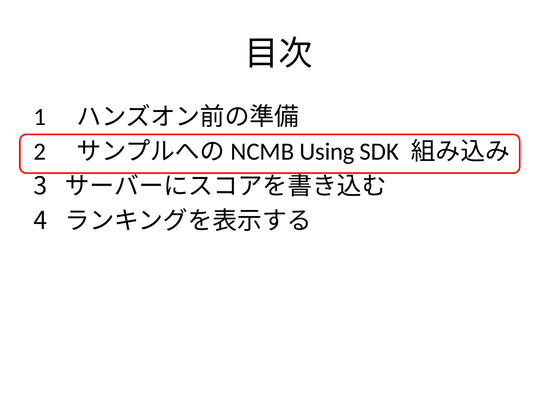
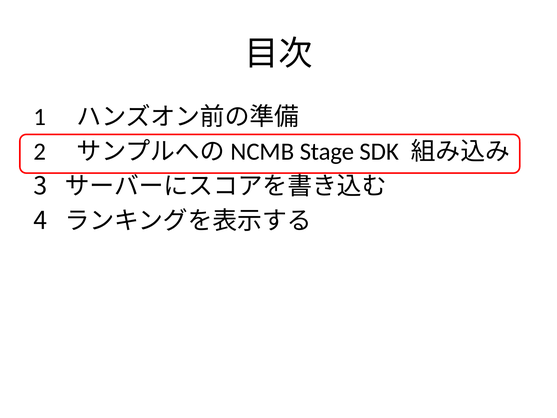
Using: Using -> Stage
